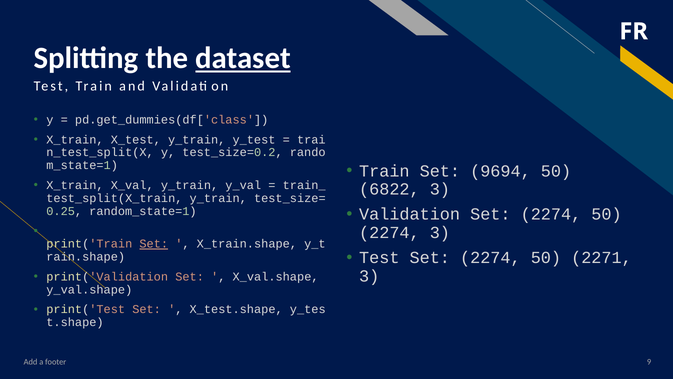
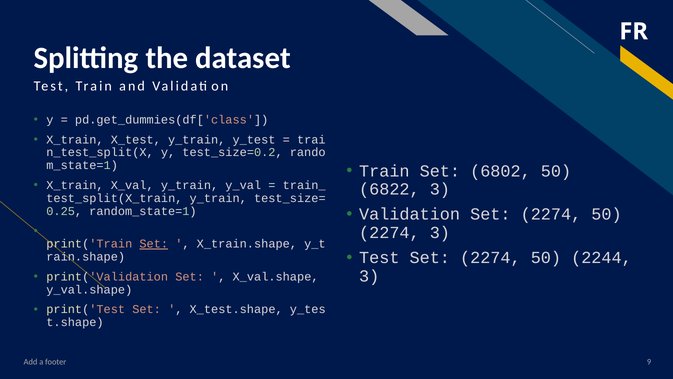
dataset underline: present -> none
9694: 9694 -> 6802
2271: 2271 -> 2244
